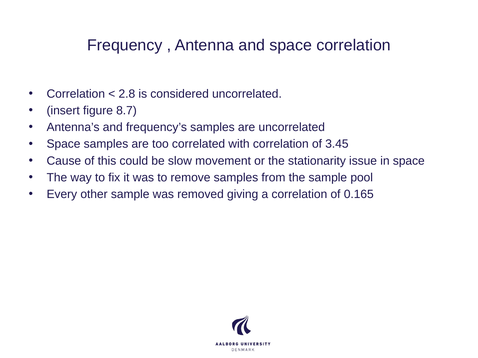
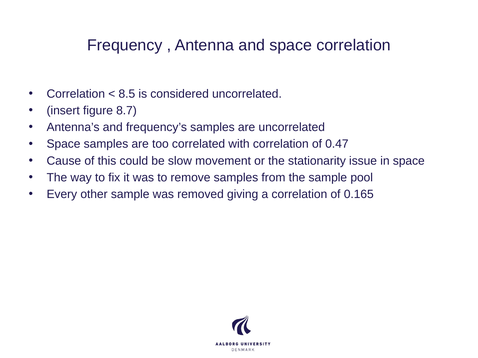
2.8: 2.8 -> 8.5
3.45: 3.45 -> 0.47
